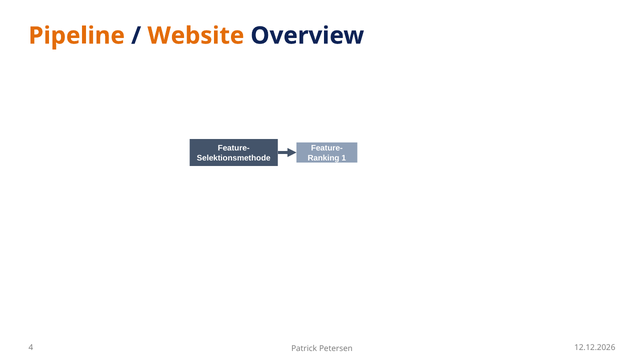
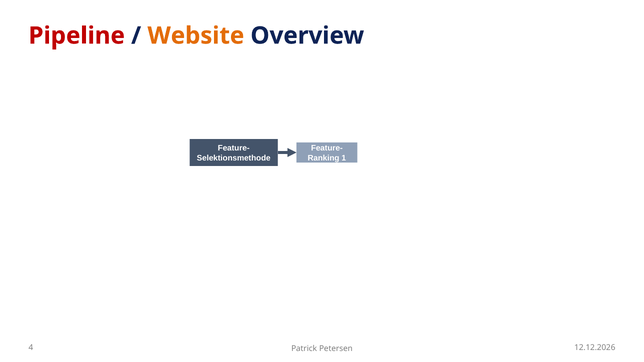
Pipeline colour: orange -> red
